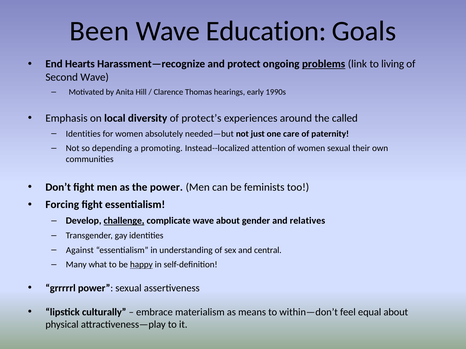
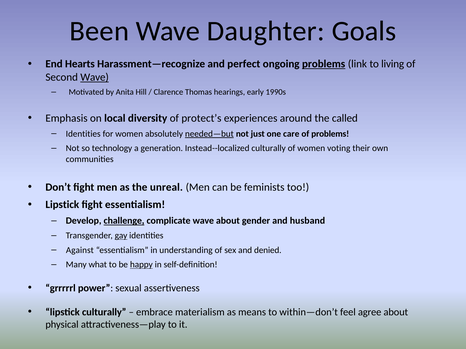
Education: Education -> Daughter
protect: protect -> perfect
Wave at (95, 77) underline: none -> present
needed—but underline: none -> present
of paternity: paternity -> problems
depending: depending -> technology
promoting: promoting -> generation
Instead--localized attention: attention -> culturally
women sexual: sexual -> voting
the power: power -> unreal
Forcing at (62, 205): Forcing -> Lipstick
relatives: relatives -> husband
gay underline: none -> present
central: central -> denied
equal: equal -> agree
